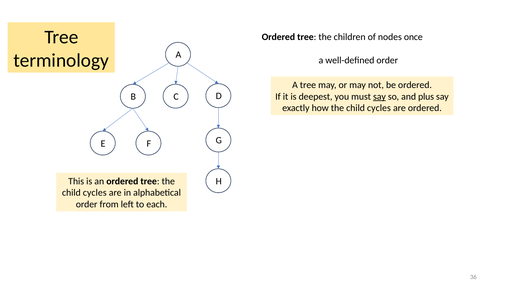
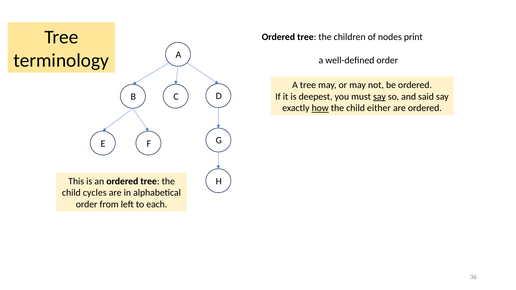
once: once -> print
plus: plus -> said
how underline: none -> present
cycles at (379, 108): cycles -> either
